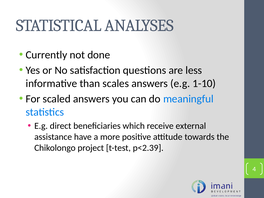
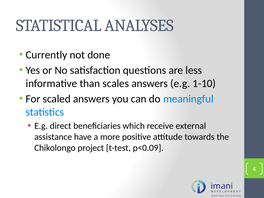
p<2.39: p<2.39 -> p<0.09
